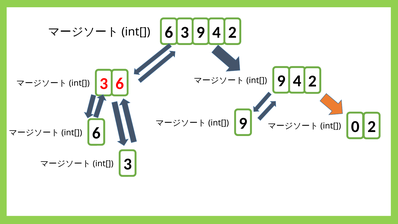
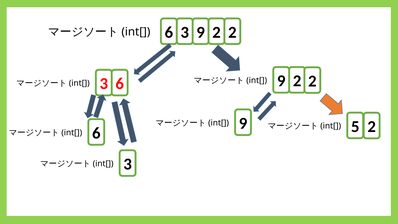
3 9 4: 4 -> 2
4 at (297, 81): 4 -> 2
0: 0 -> 5
